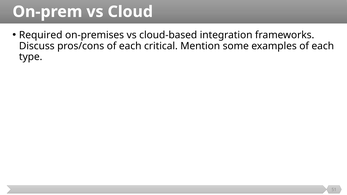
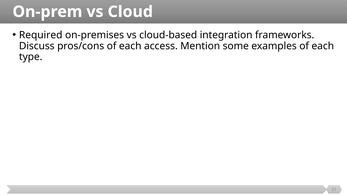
critical: critical -> access
